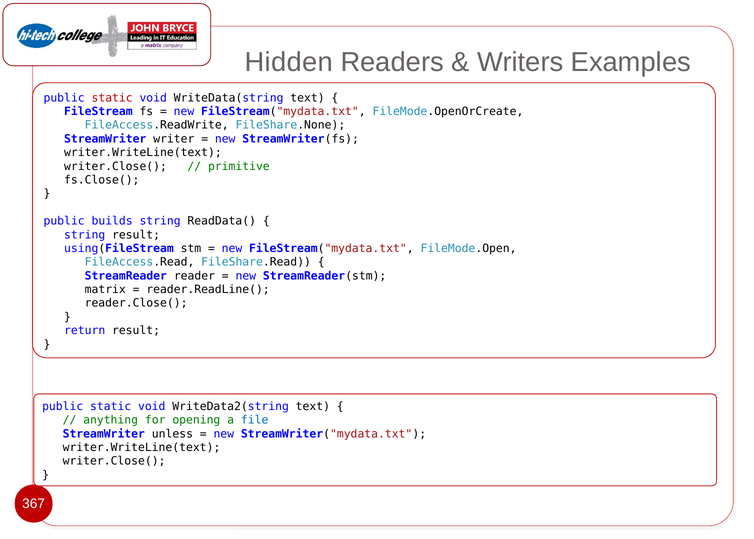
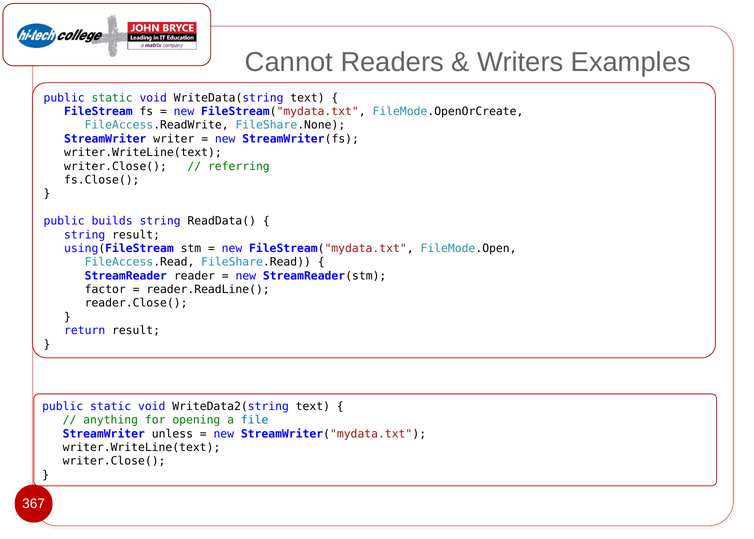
Hidden: Hidden -> Cannot
static at (112, 98) colour: red -> green
primitive: primitive -> referring
matrix: matrix -> factor
